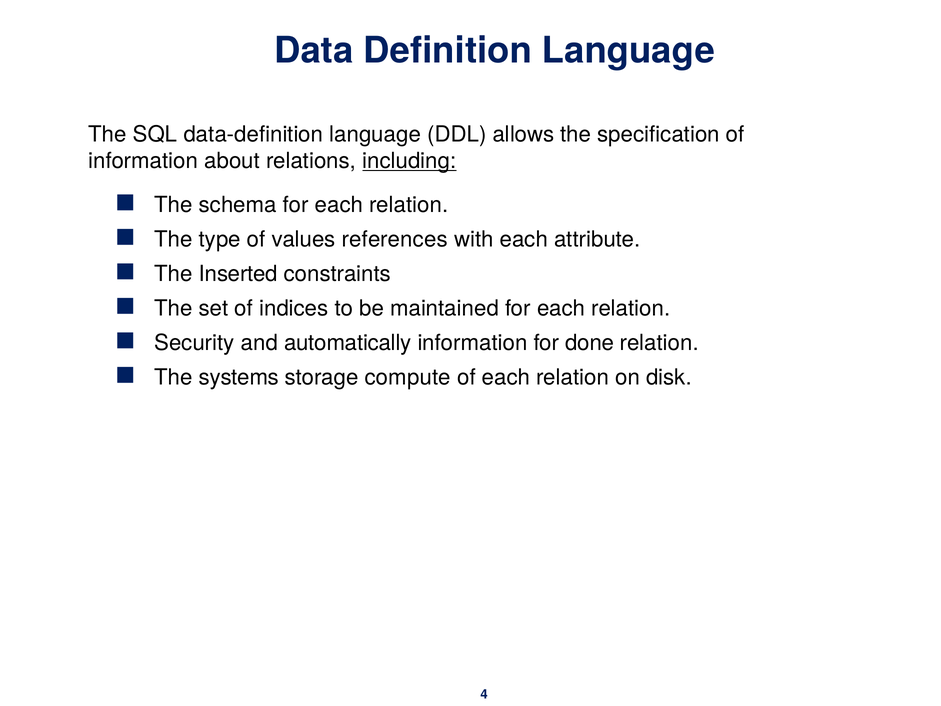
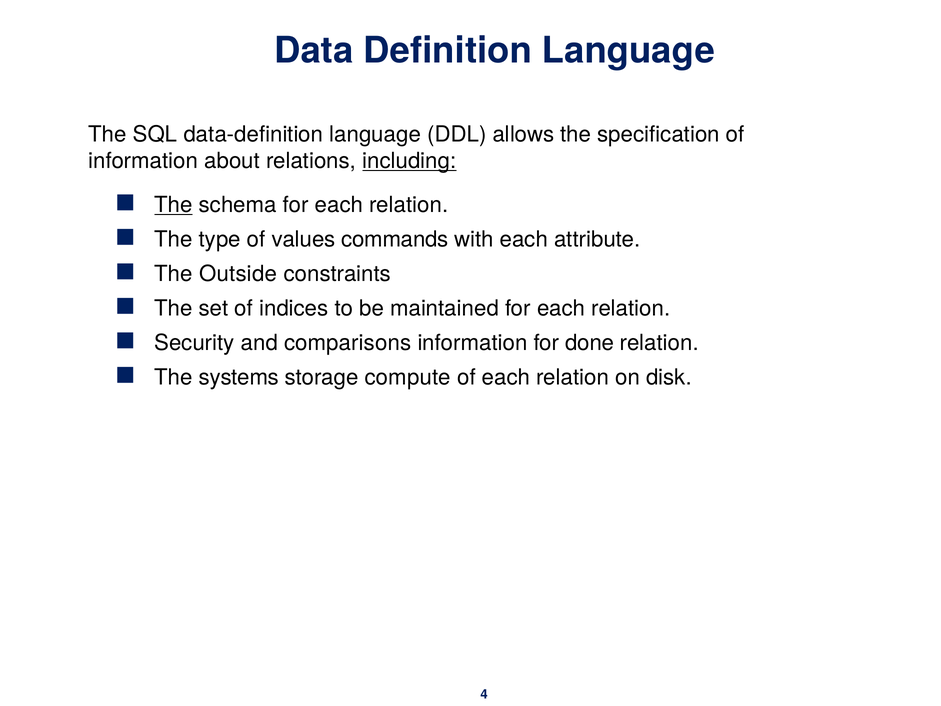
The at (173, 205) underline: none -> present
references: references -> commands
Inserted: Inserted -> Outside
automatically: automatically -> comparisons
